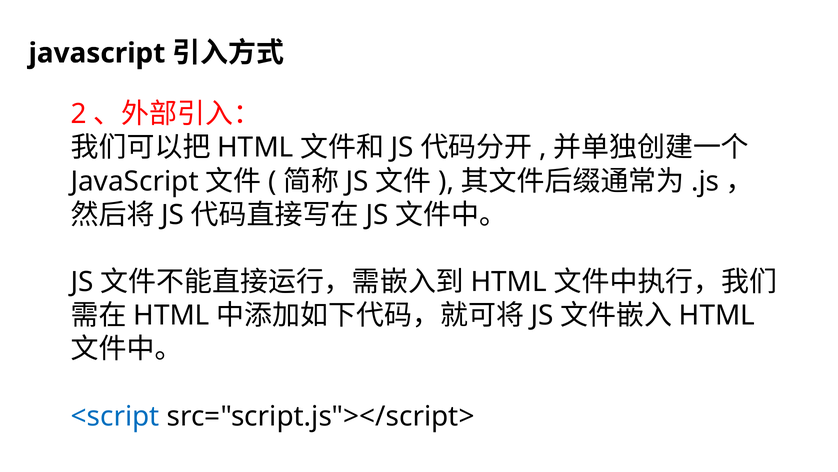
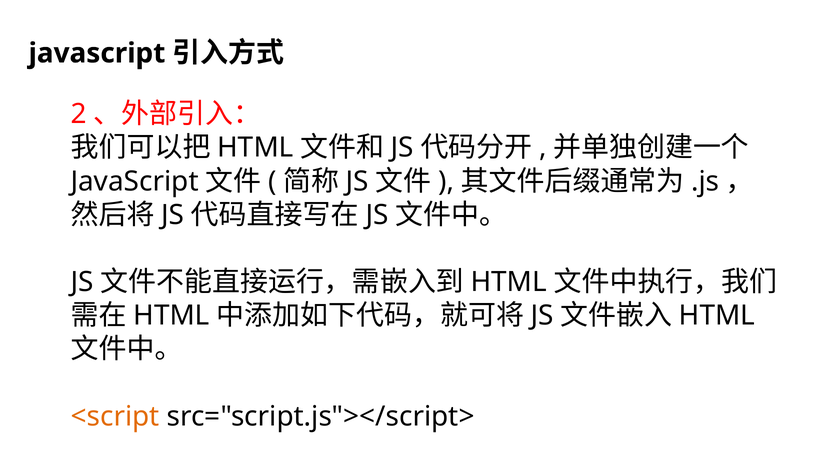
<script colour: blue -> orange
